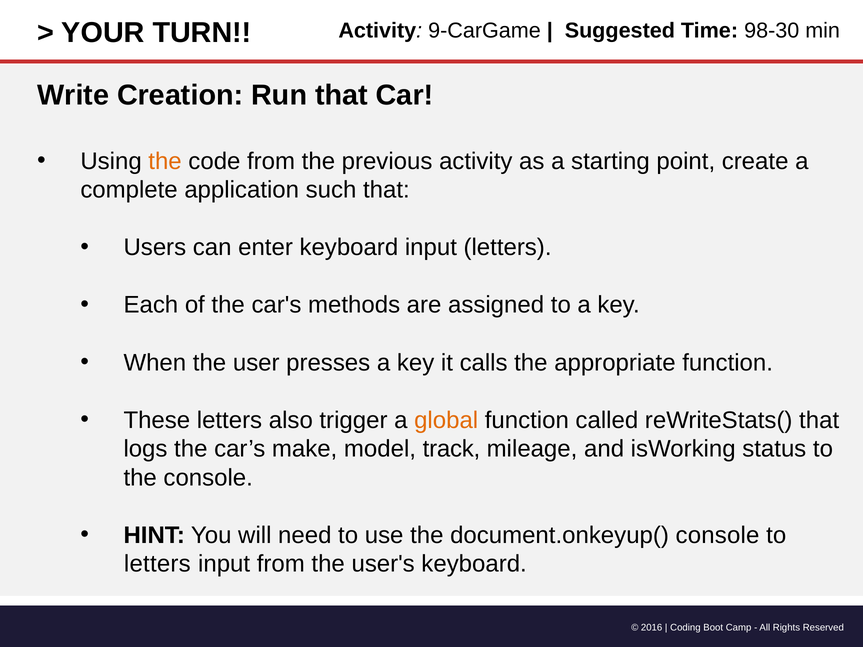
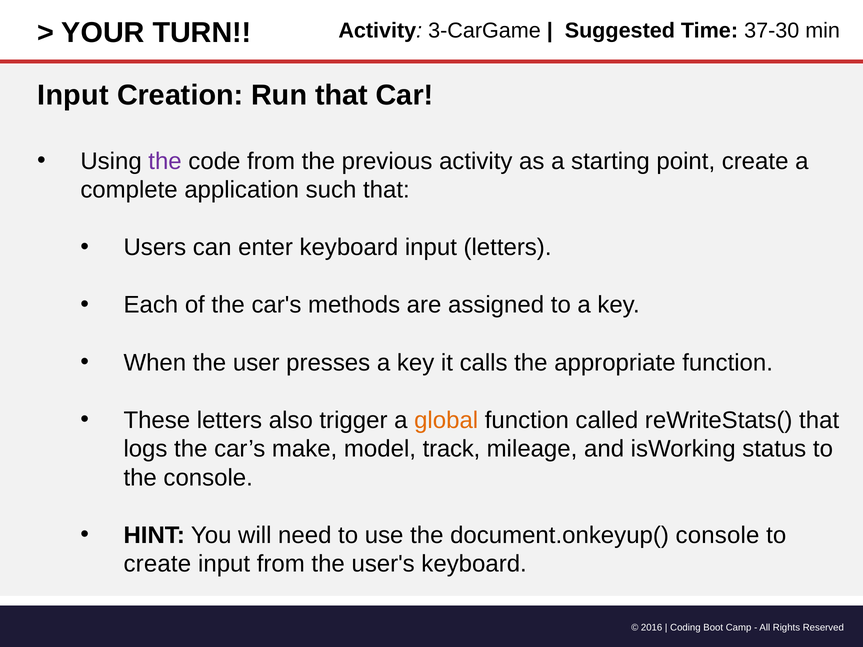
9-CarGame: 9-CarGame -> 3-CarGame
98-30: 98-30 -> 37-30
Write at (73, 95): Write -> Input
the at (165, 161) colour: orange -> purple
letters at (157, 564): letters -> create
